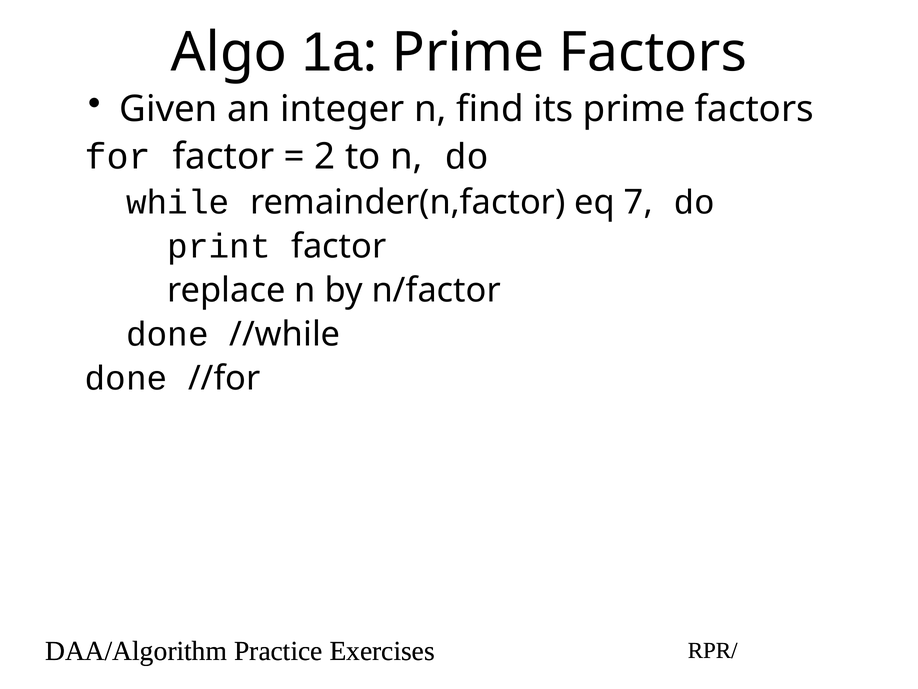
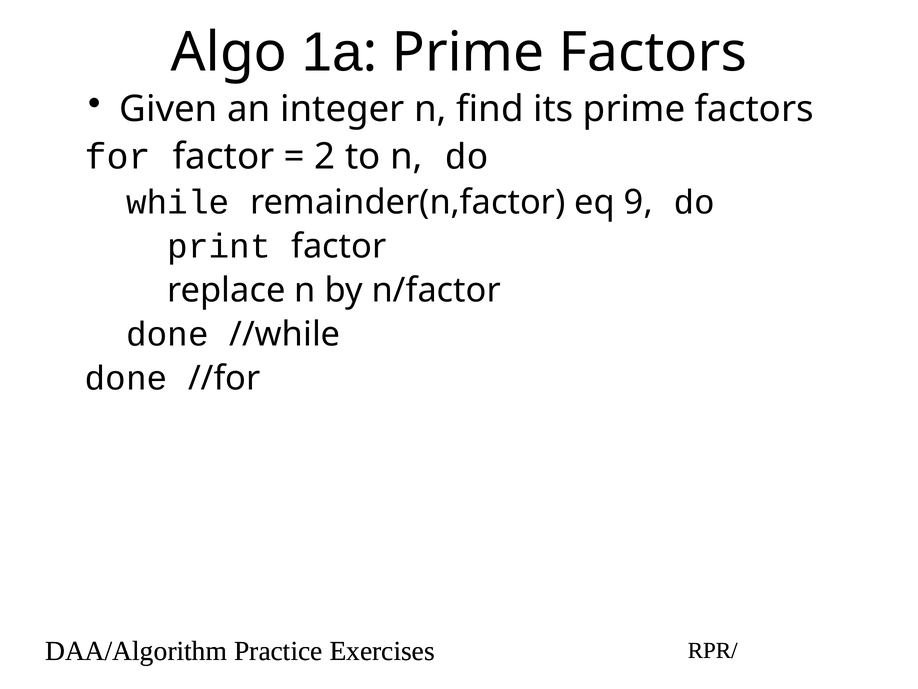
7: 7 -> 9
